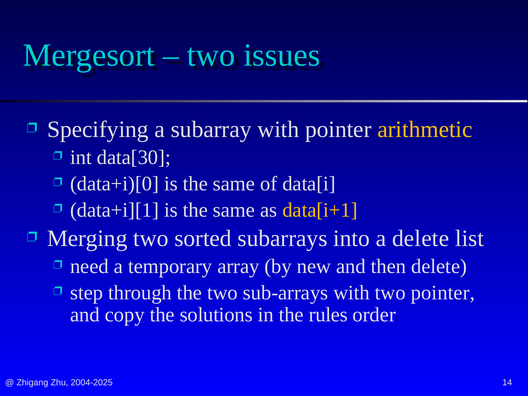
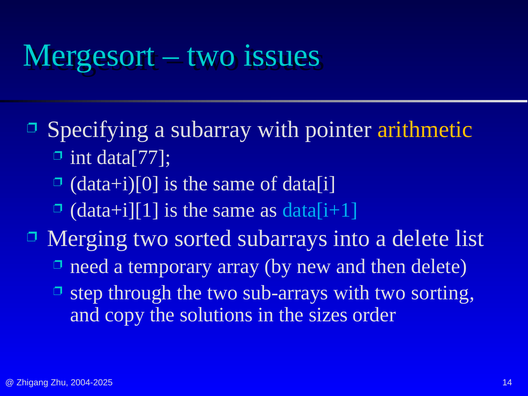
data[30: data[30 -> data[77
data[i+1 colour: yellow -> light blue
two pointer: pointer -> sorting
rules: rules -> sizes
